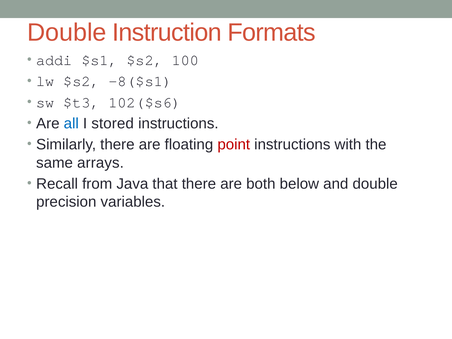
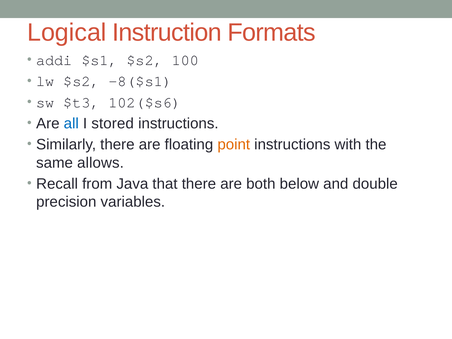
Double at (67, 33): Double -> Logical
point colour: red -> orange
arrays: arrays -> allows
